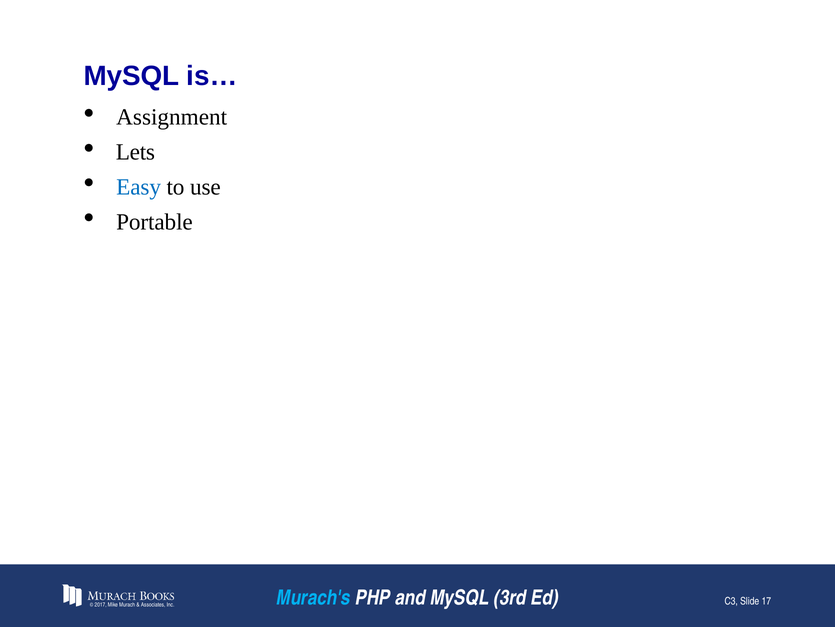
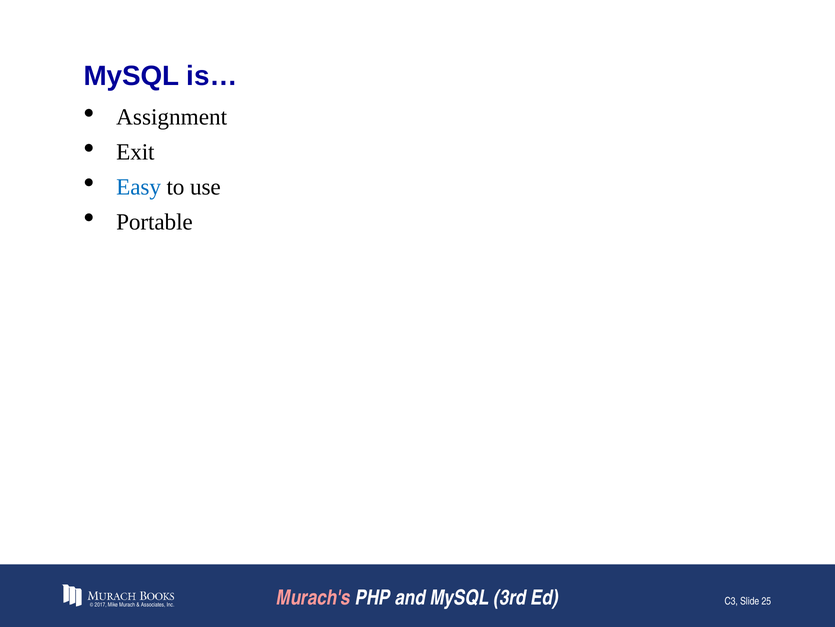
Lets: Lets -> Exit
Murach's colour: light blue -> pink
17: 17 -> 25
